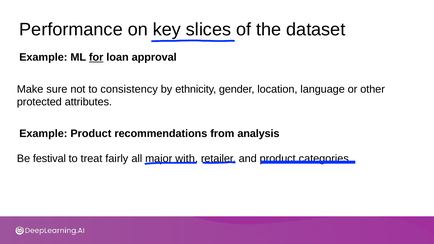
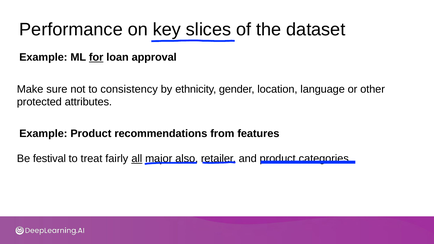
analysis: analysis -> features
all underline: none -> present
with: with -> also
